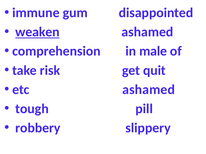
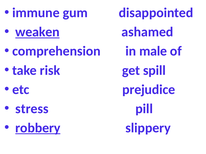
quit: quit -> spill
etc ashamed: ashamed -> prejudice
tough: tough -> stress
robbery underline: none -> present
